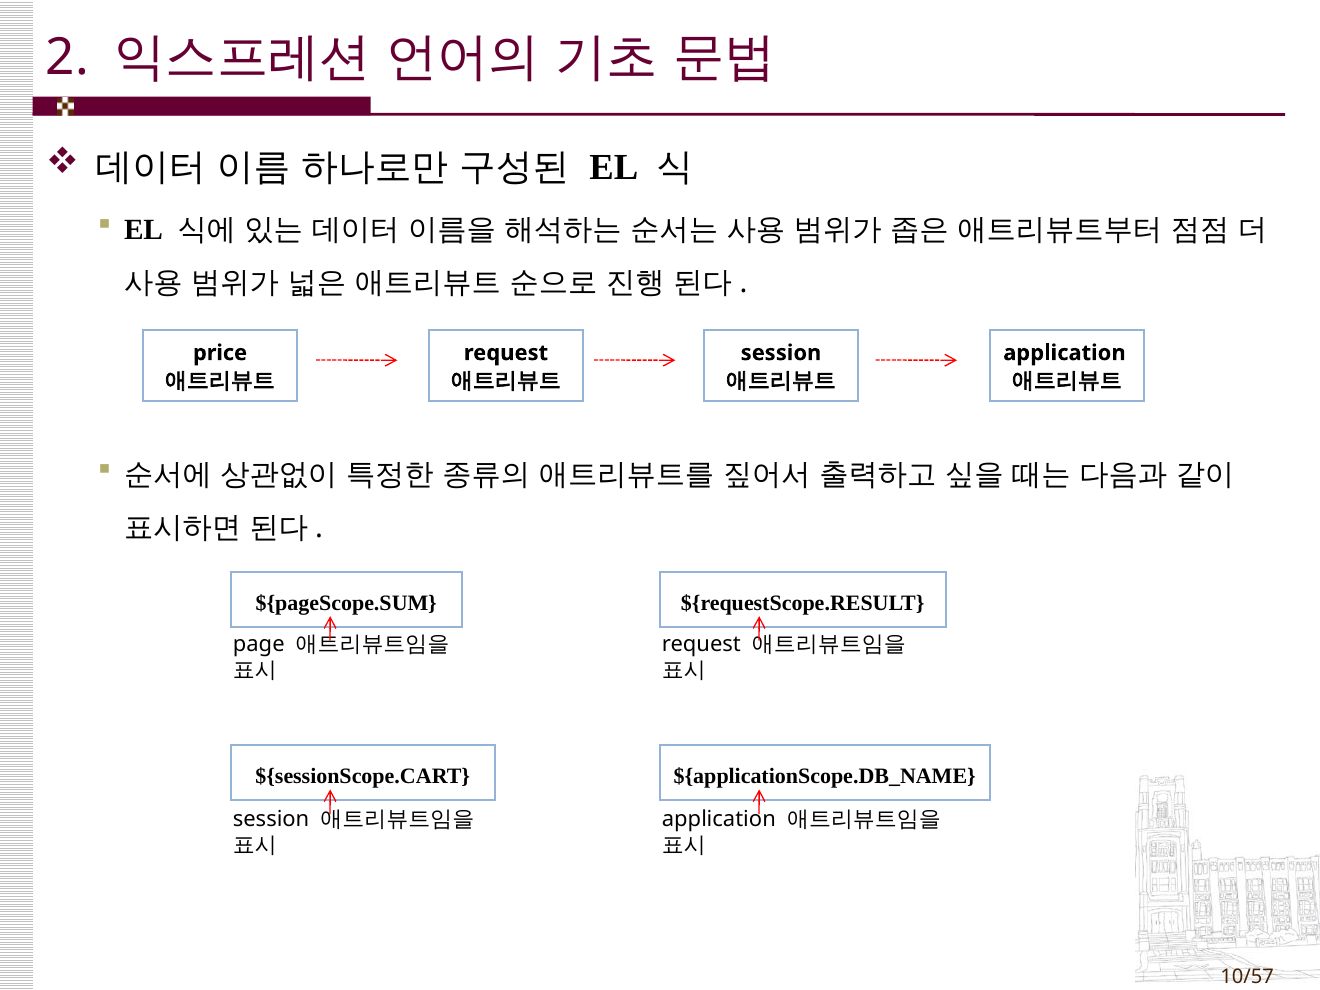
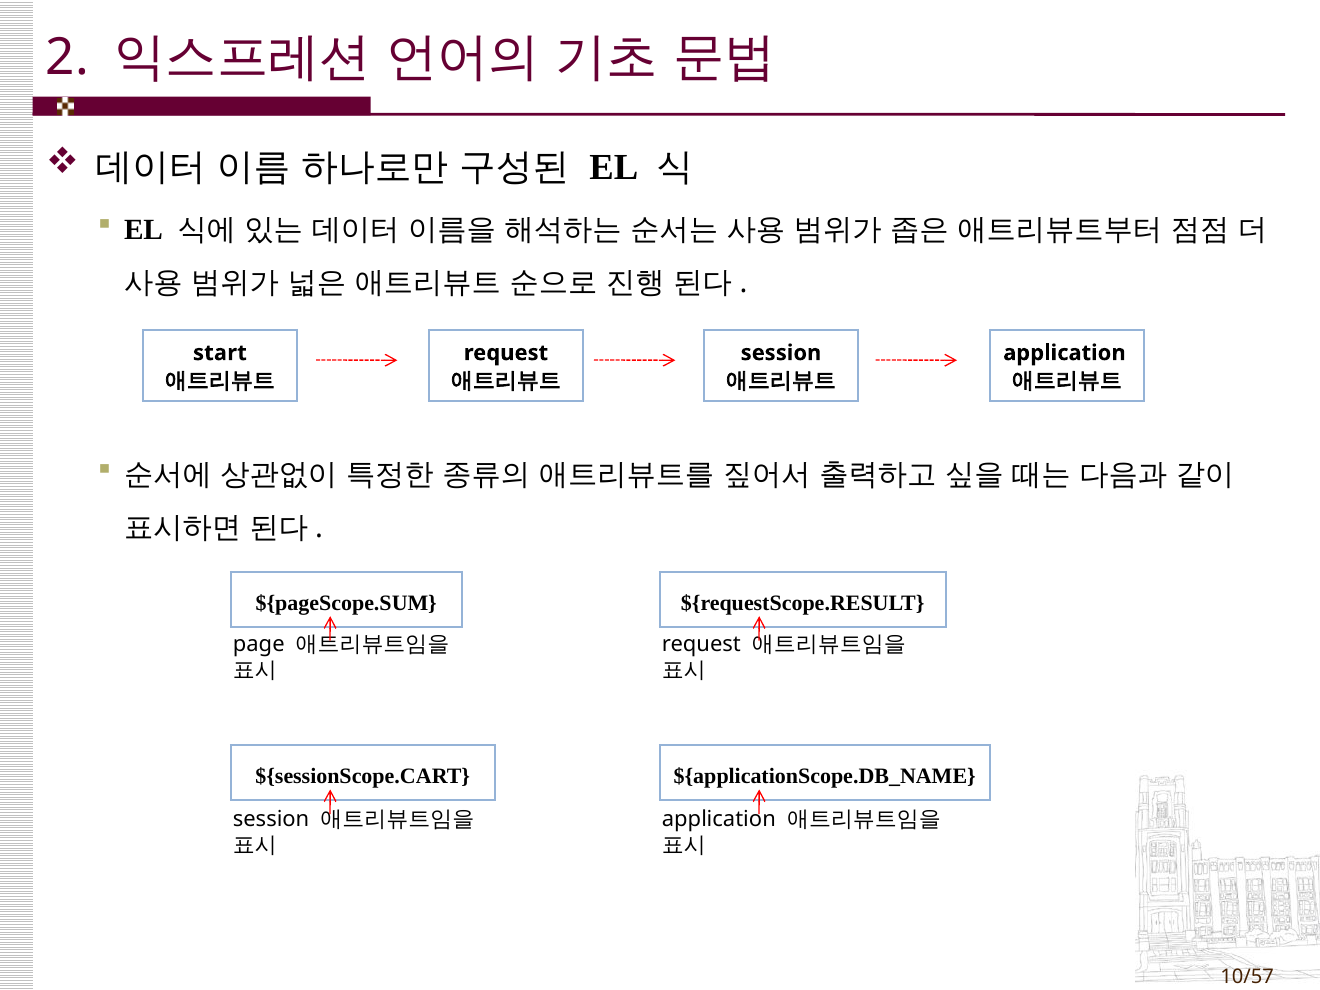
price: price -> start
